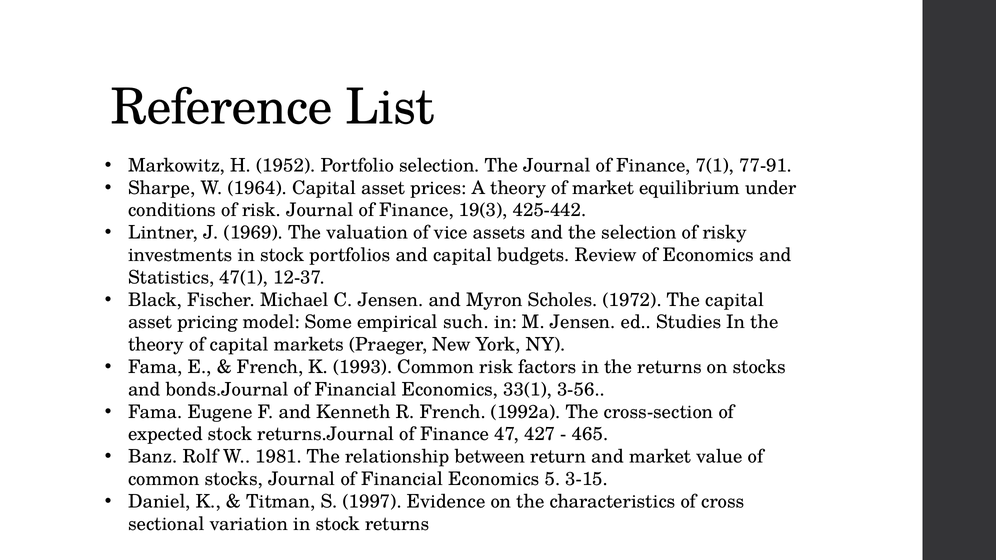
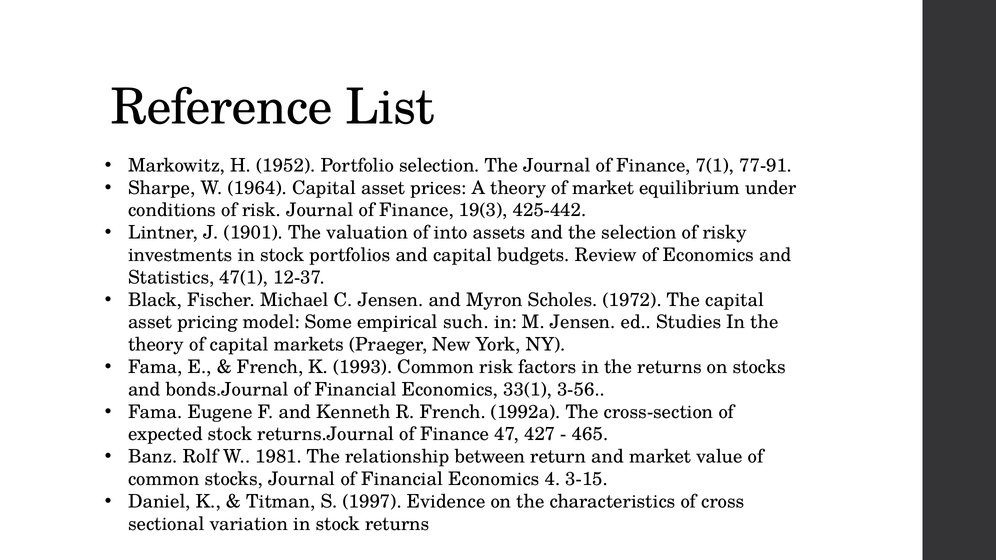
1969: 1969 -> 1901
vice: vice -> into
5: 5 -> 4
